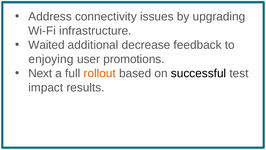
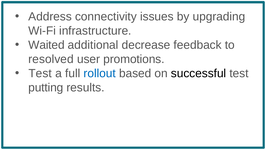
enjoying: enjoying -> resolved
Next at (40, 73): Next -> Test
rollout colour: orange -> blue
impact: impact -> putting
